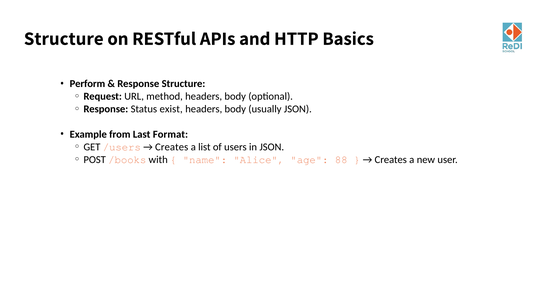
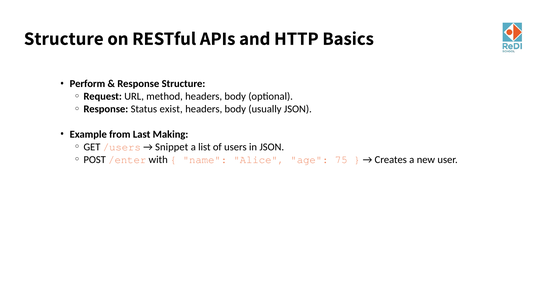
Format: Format -> Making
Creates at (172, 147): Creates -> Snippet
/books: /books -> /enter
88: 88 -> 75
